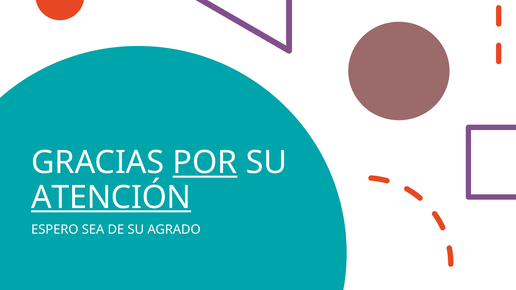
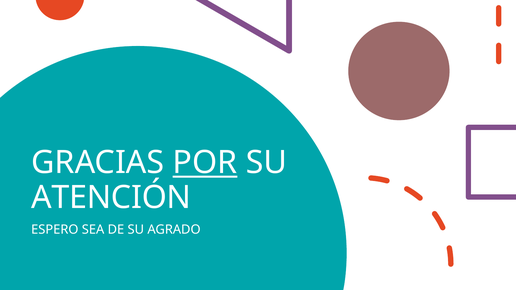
ATENCIÓN underline: present -> none
